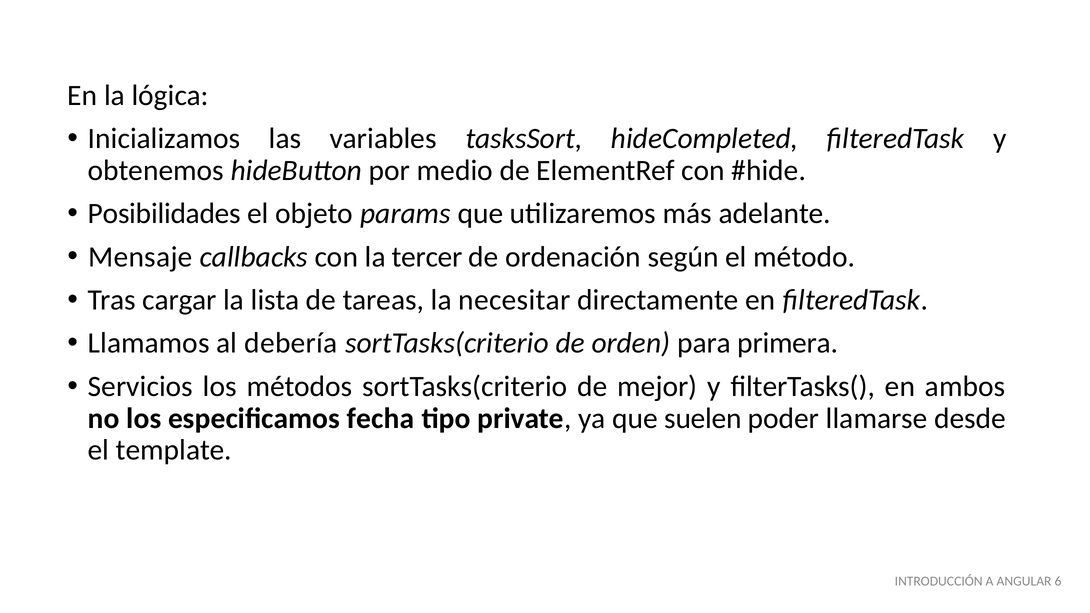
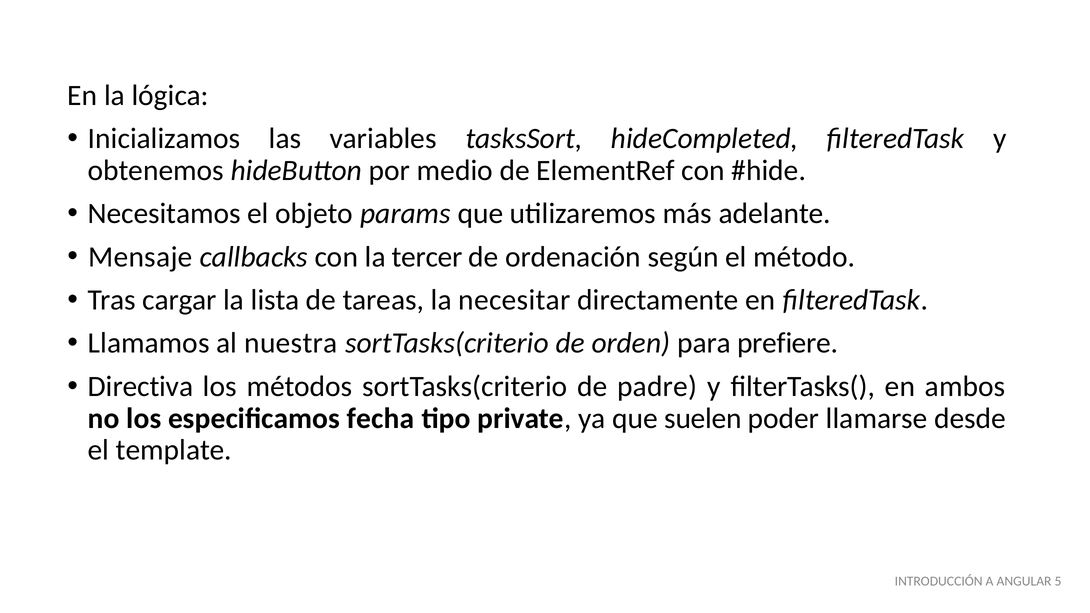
Posibilidades: Posibilidades -> Necesitamos
debería: debería -> nuestra
primera: primera -> prefiere
Servicios: Servicios -> Directiva
mejor: mejor -> padre
6: 6 -> 5
